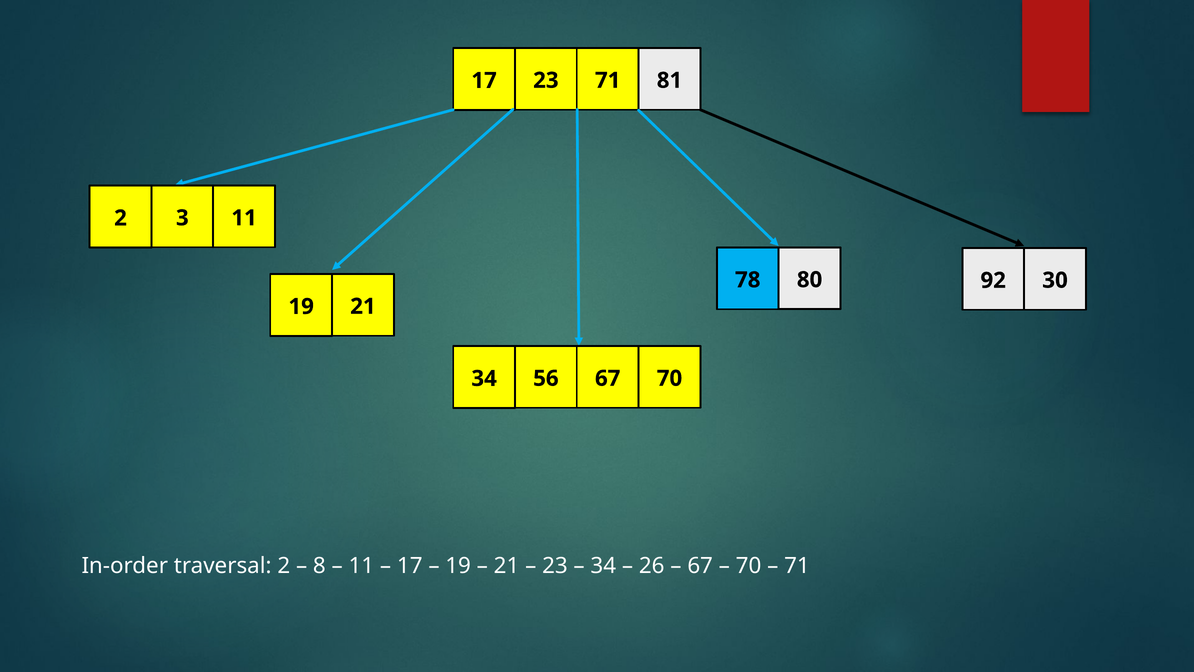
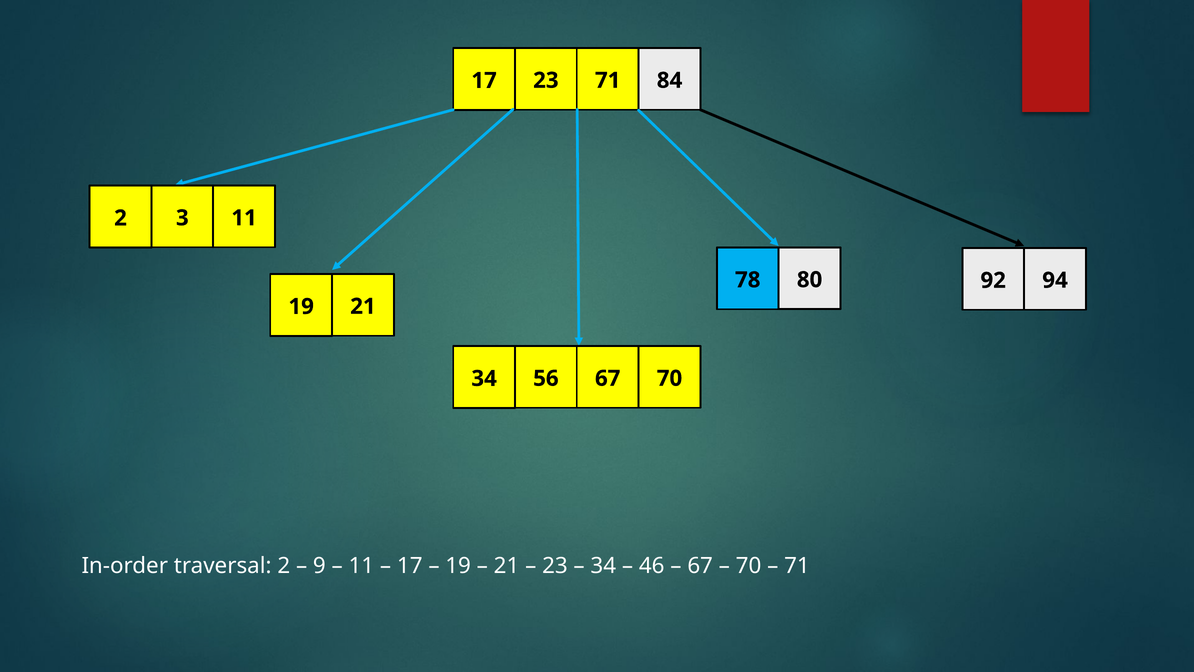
81: 81 -> 84
30: 30 -> 94
8: 8 -> 9
26: 26 -> 46
